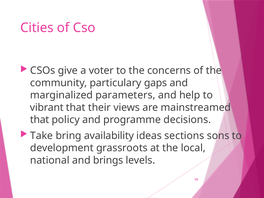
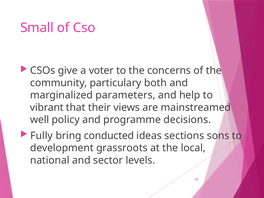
Cities: Cities -> Small
gaps: gaps -> both
that at (40, 120): that -> well
Take: Take -> Fully
availability: availability -> conducted
brings: brings -> sector
